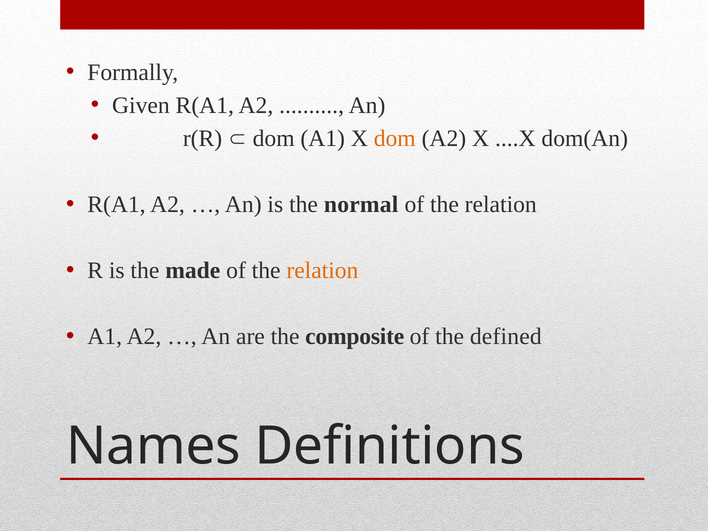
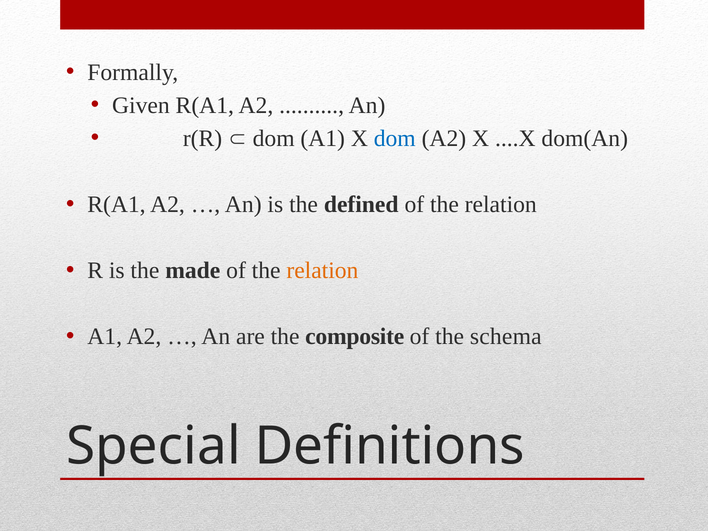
dom at (395, 138) colour: orange -> blue
normal: normal -> defined
defined: defined -> schema
Names: Names -> Special
